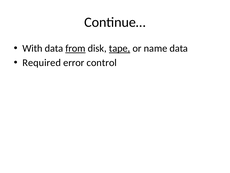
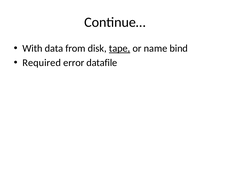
from underline: present -> none
name data: data -> bind
control: control -> datafile
